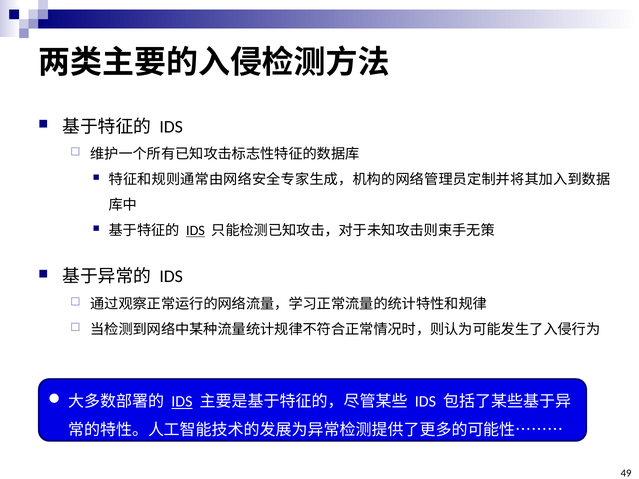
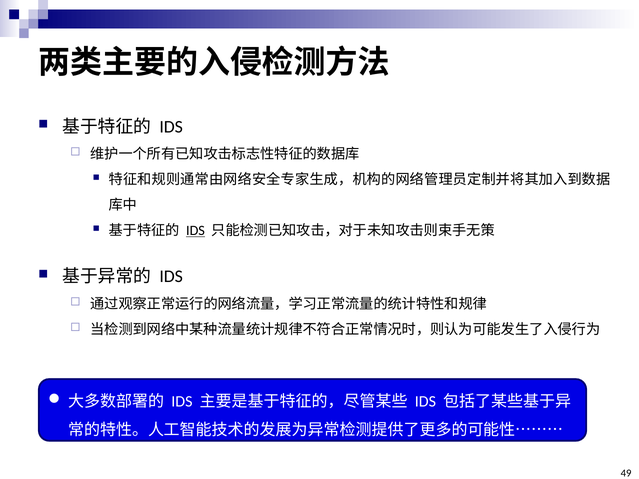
IDS at (182, 402) underline: present -> none
